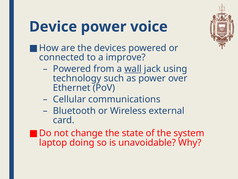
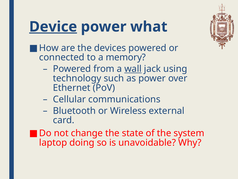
Device underline: none -> present
voice: voice -> what
improve: improve -> memory
